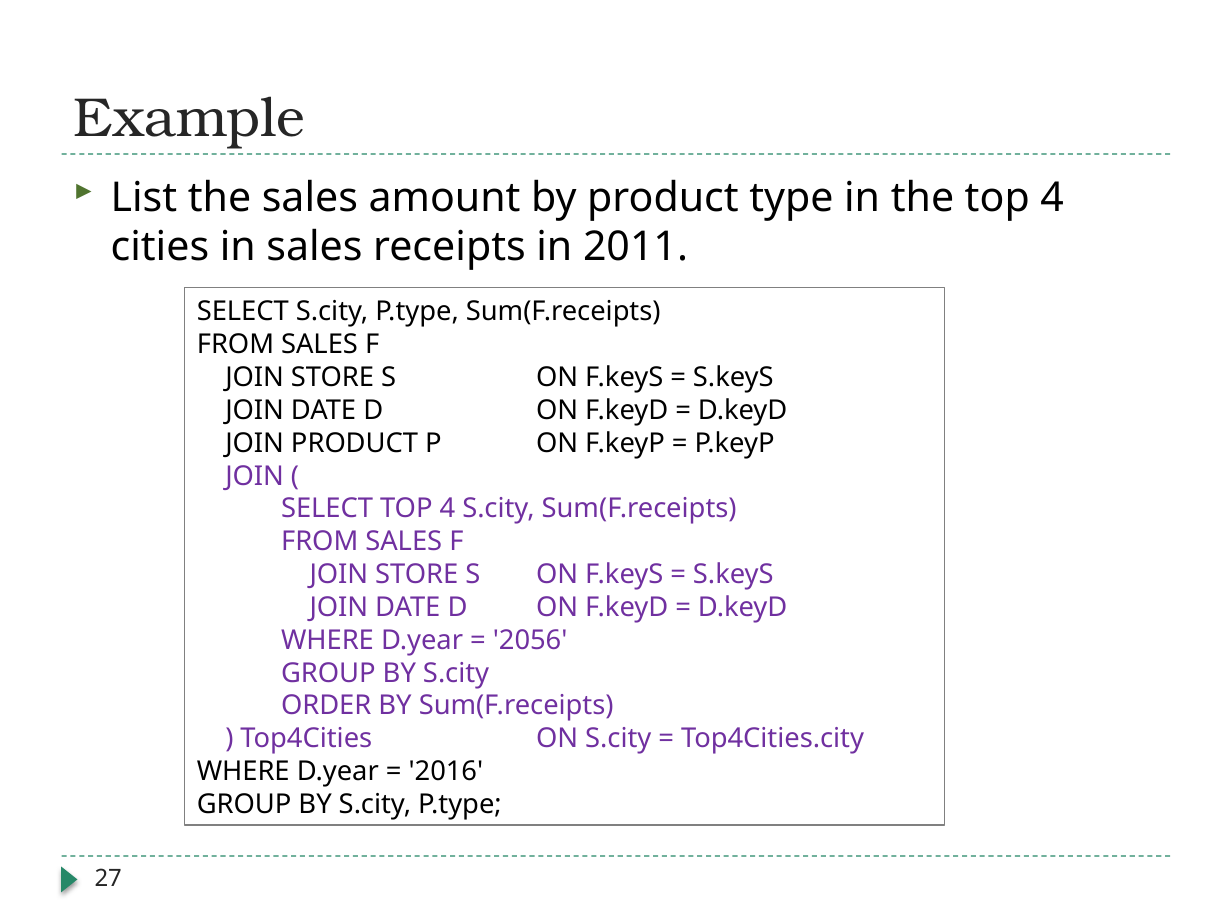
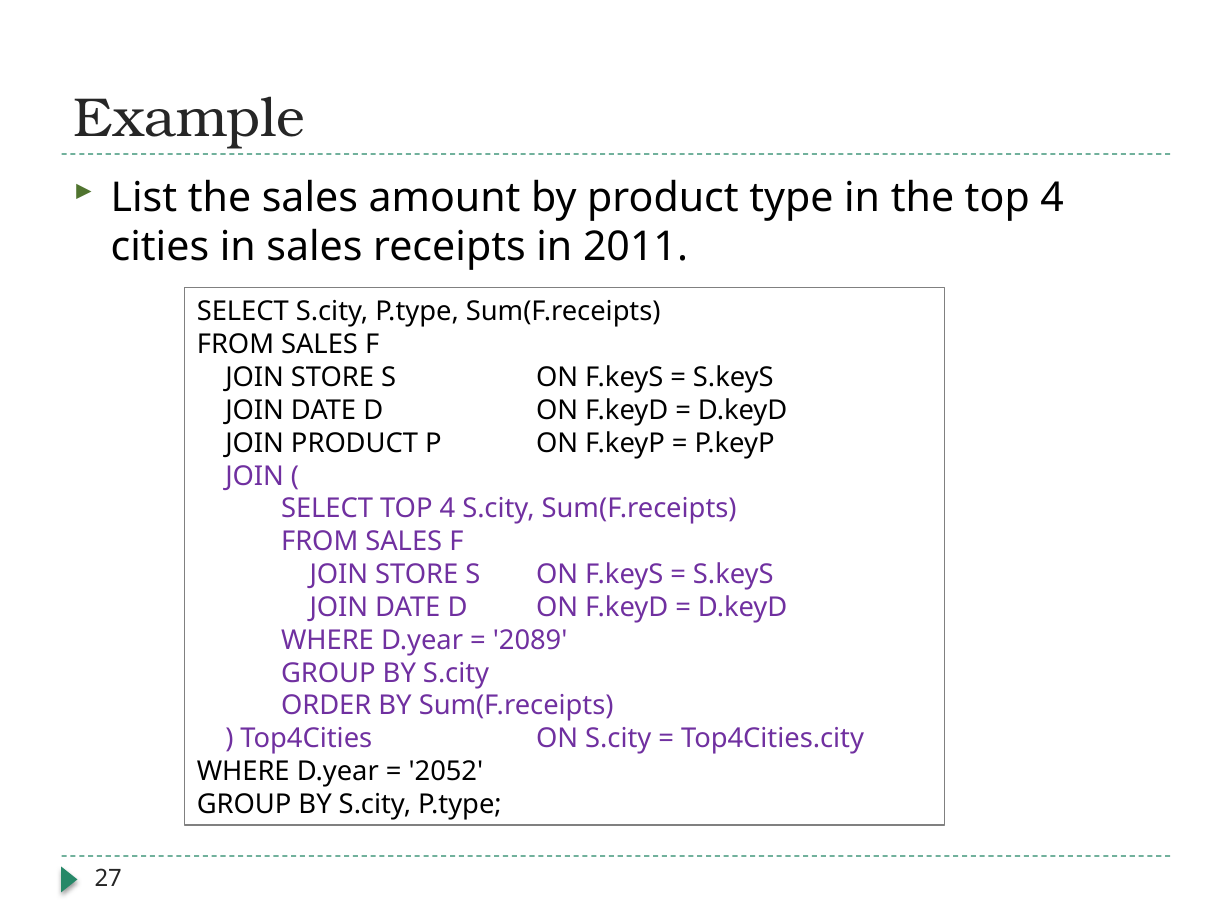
2056: 2056 -> 2089
2016: 2016 -> 2052
